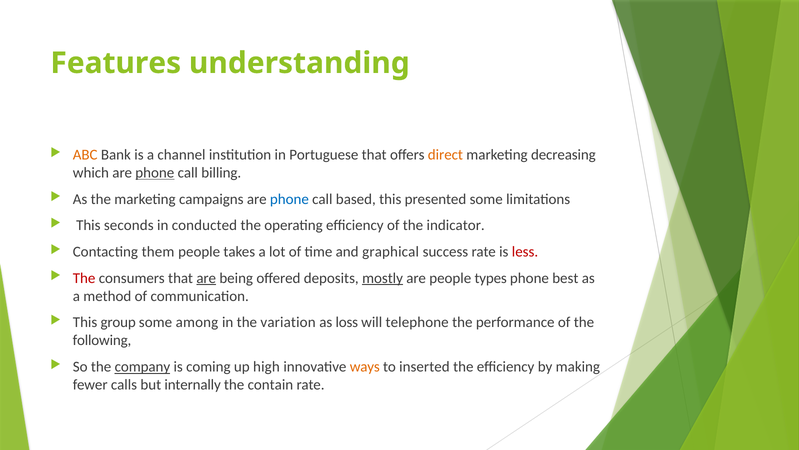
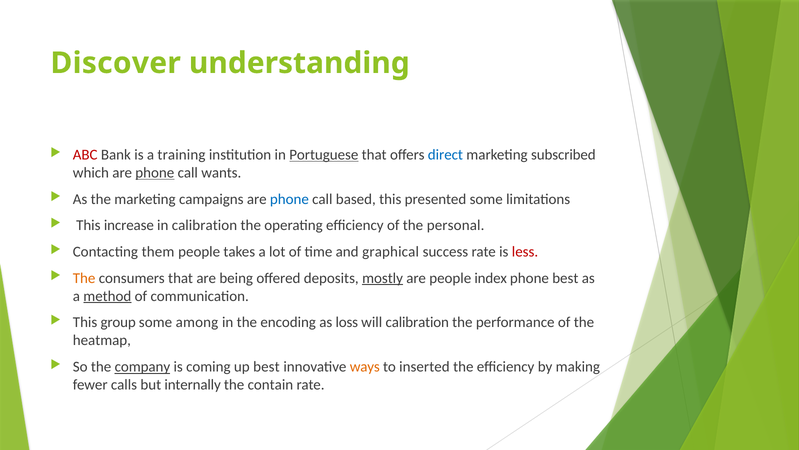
Features: Features -> Discover
ABC colour: orange -> red
channel: channel -> training
Portuguese underline: none -> present
direct colour: orange -> blue
decreasing: decreasing -> subscribed
billing: billing -> wants
seconds: seconds -> increase
in conducted: conducted -> calibration
indicator: indicator -> personal
The at (84, 278) colour: red -> orange
are at (206, 278) underline: present -> none
types: types -> index
method underline: none -> present
variation: variation -> encoding
will telephone: telephone -> calibration
following: following -> heatmap
up high: high -> best
